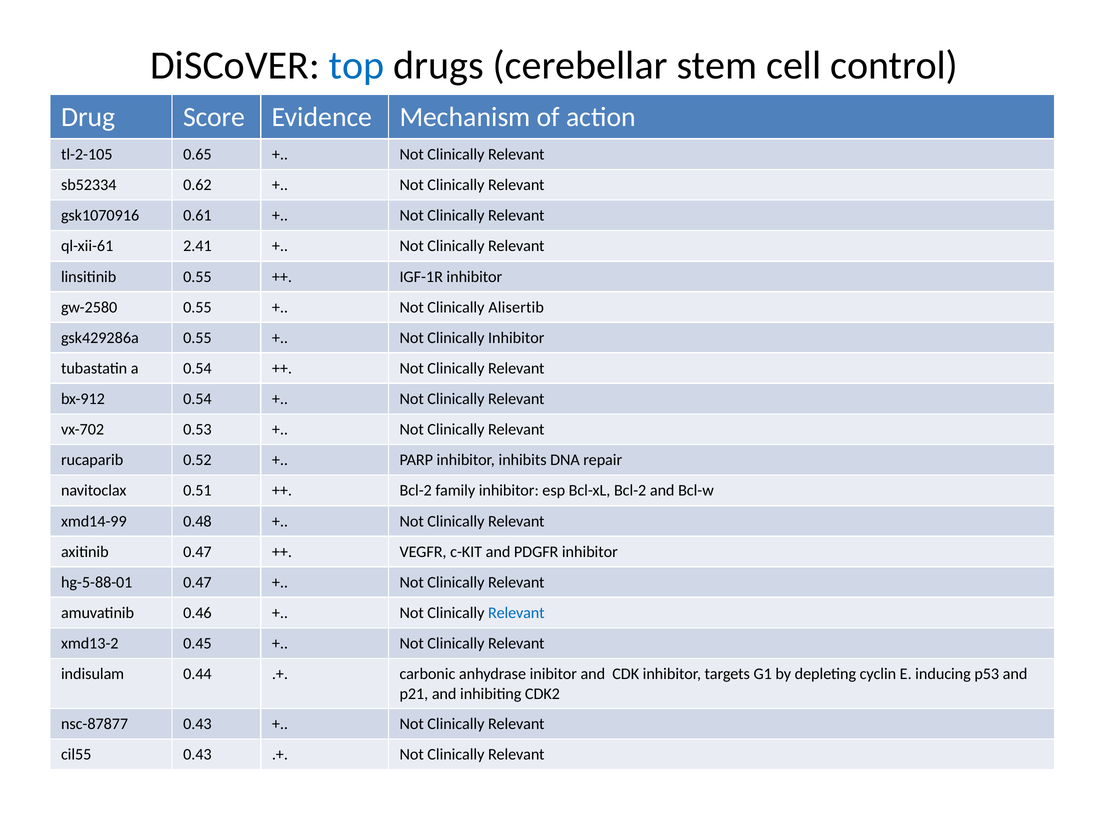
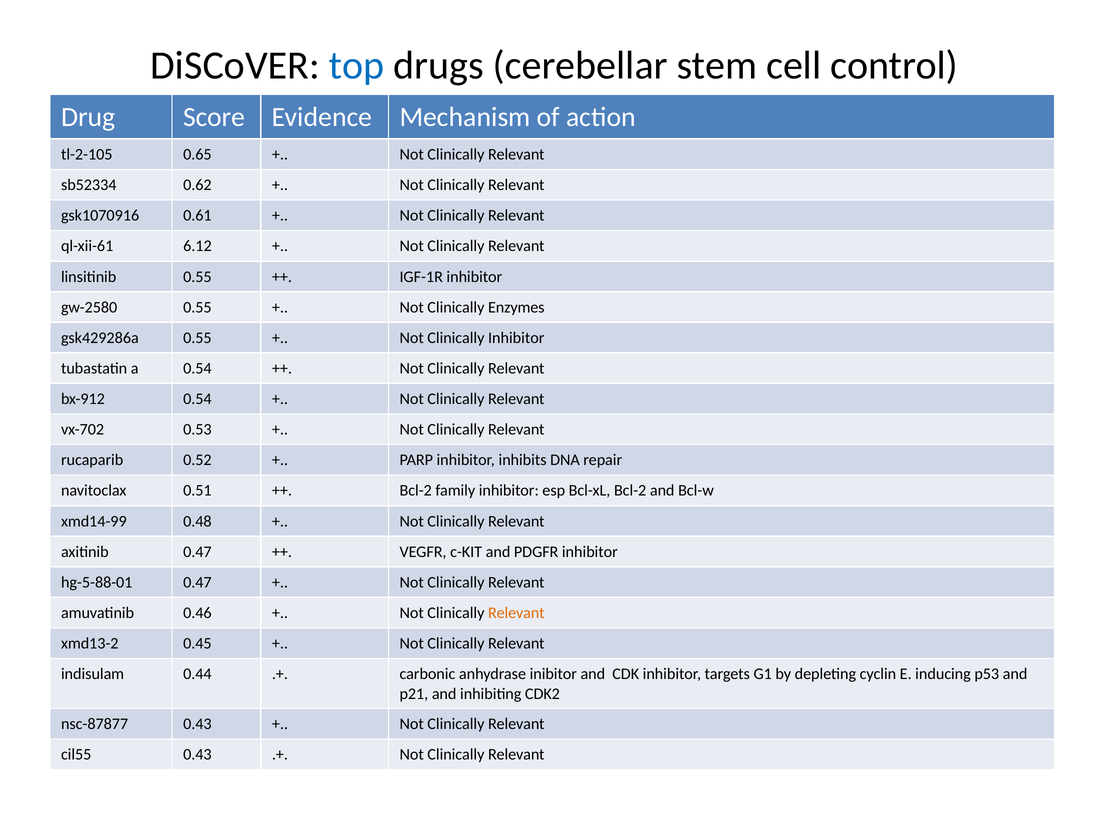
2.41: 2.41 -> 6.12
Alisertib: Alisertib -> Enzymes
Relevant at (516, 613) colour: blue -> orange
